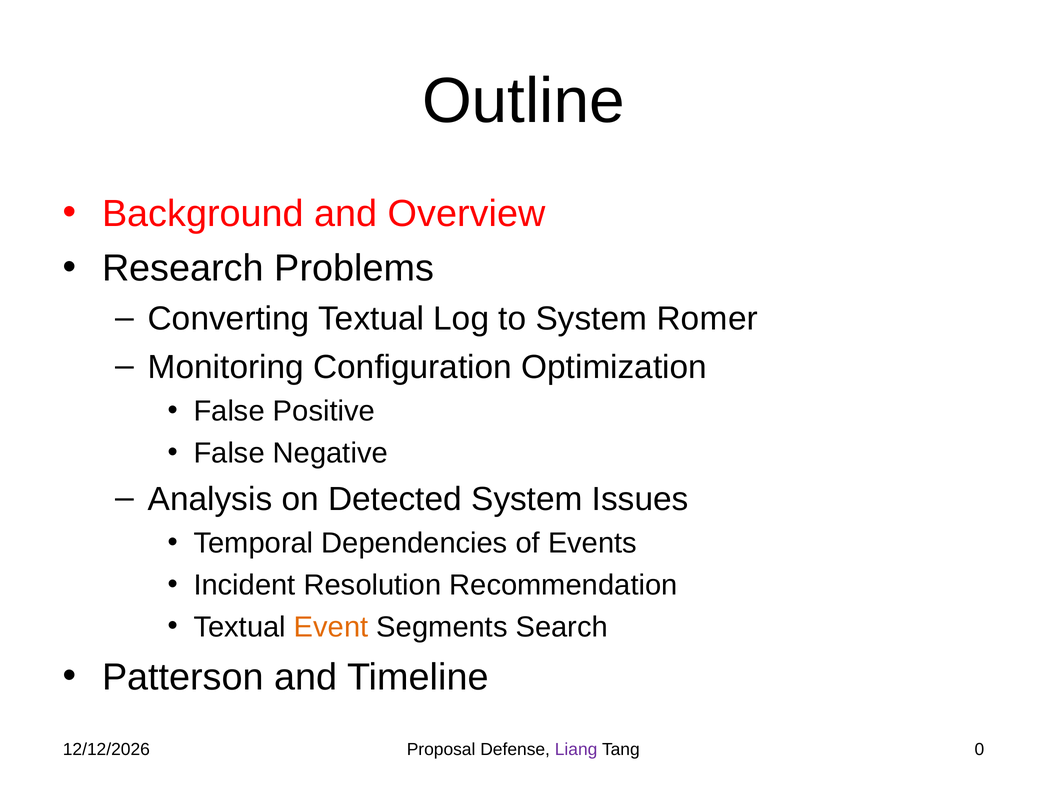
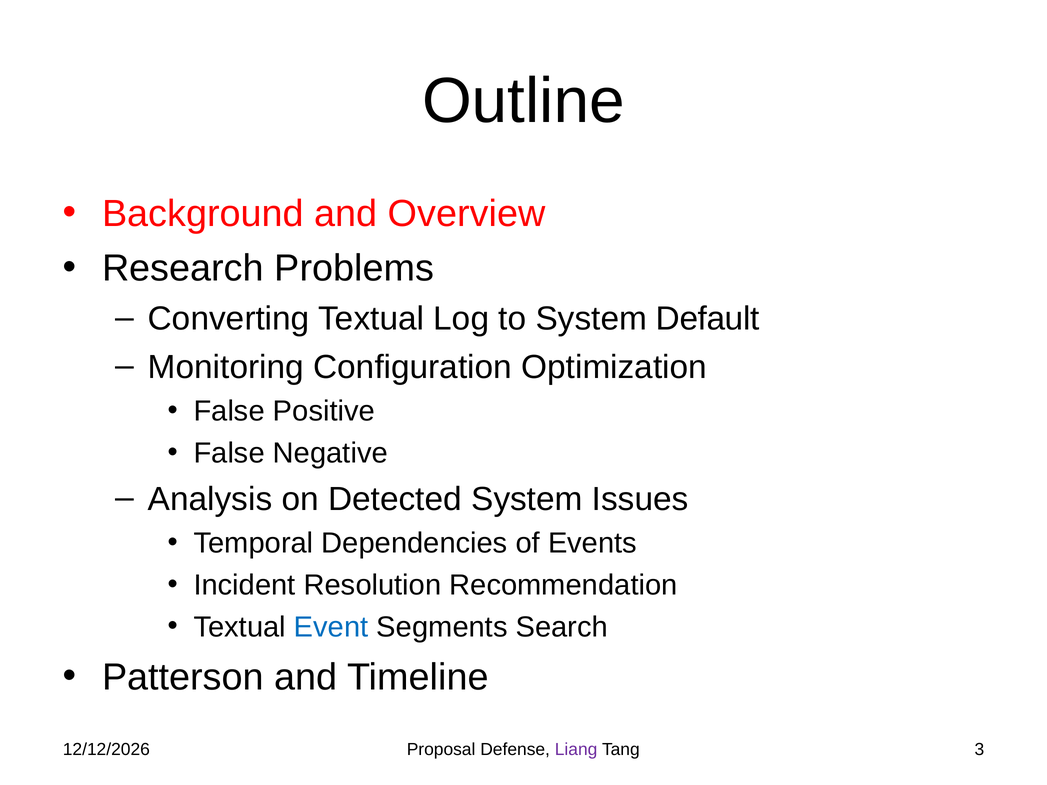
Romer: Romer -> Default
Event colour: orange -> blue
0: 0 -> 3
